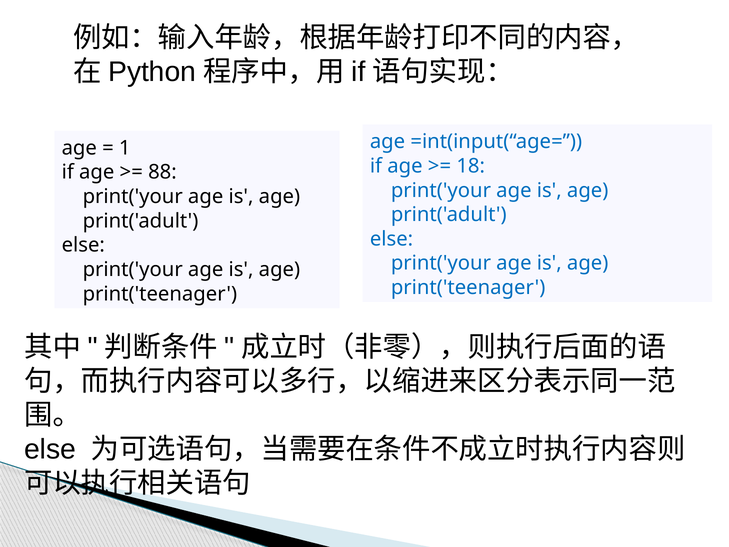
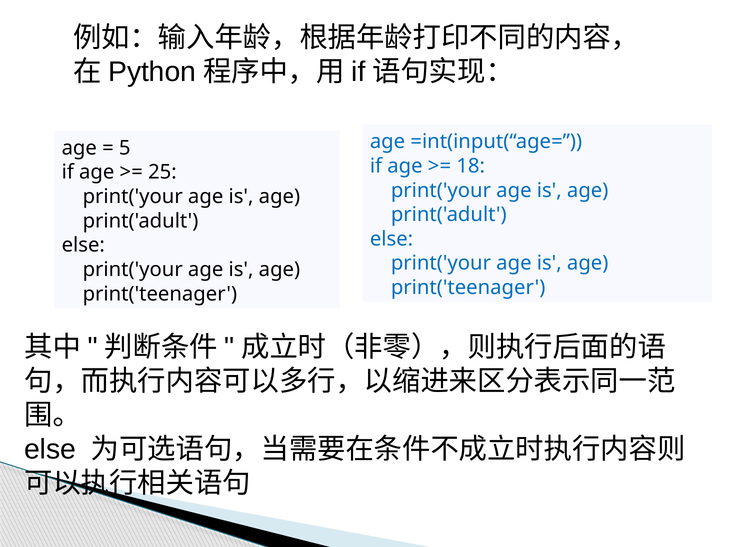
1: 1 -> 5
88: 88 -> 25
